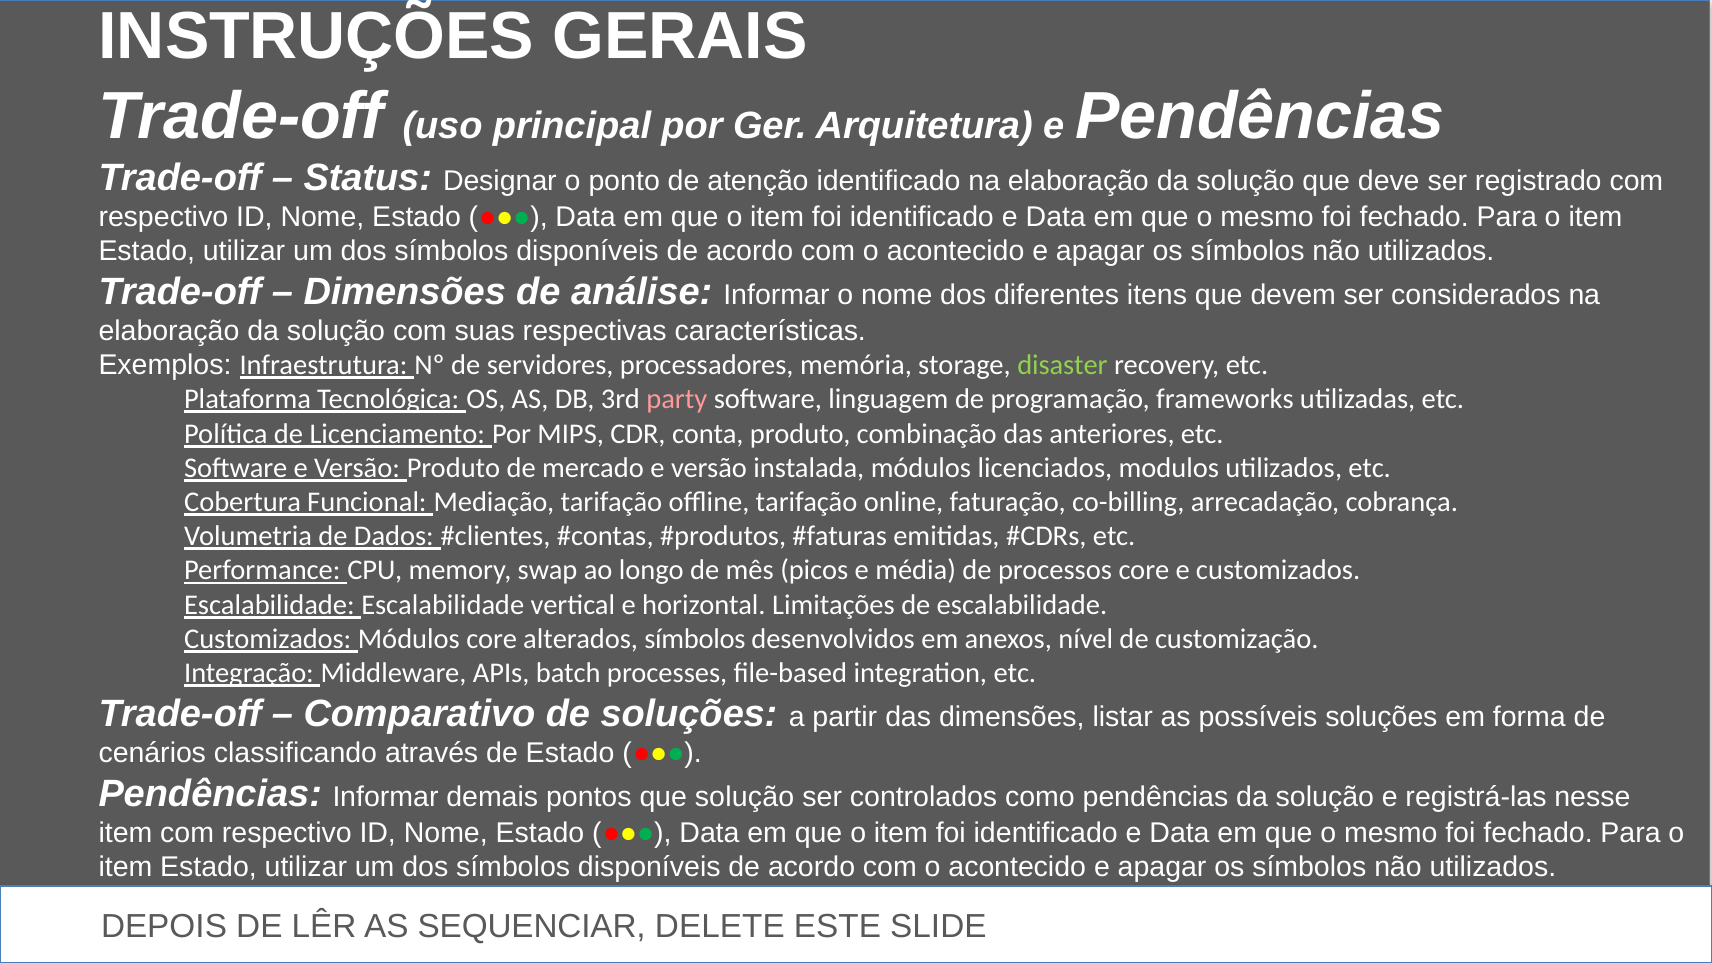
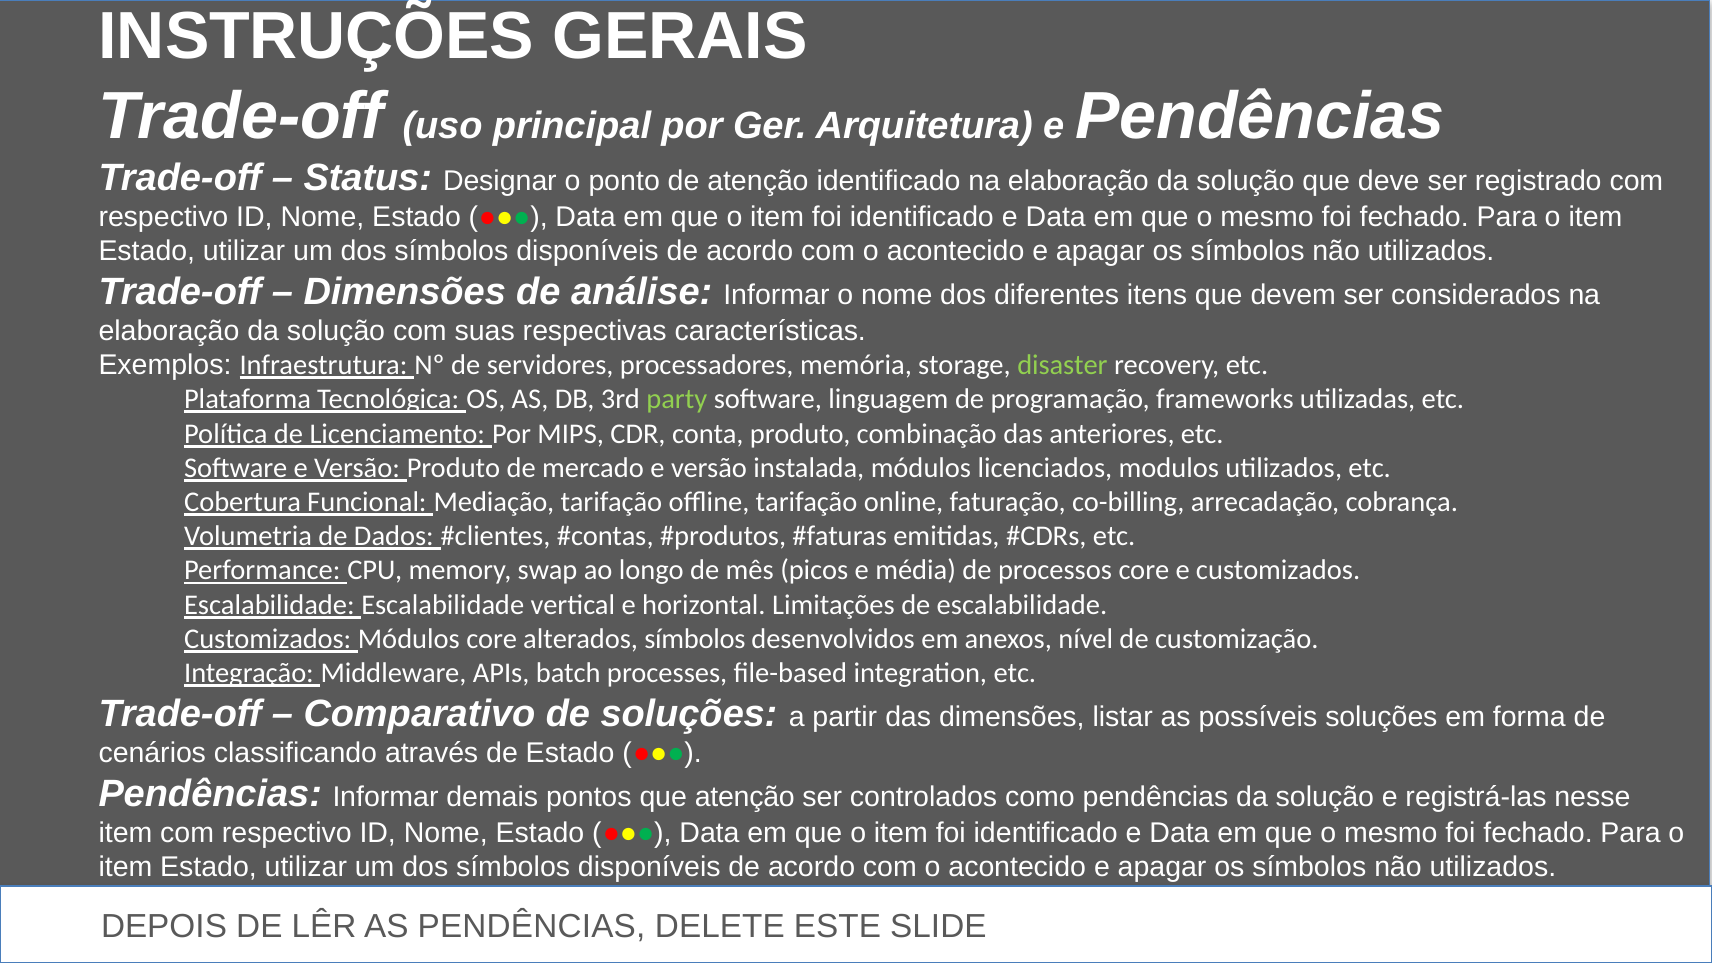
party colour: pink -> light green
que solução: solução -> atenção
AS SEQUENCIAR: SEQUENCIAR -> PENDÊNCIAS
